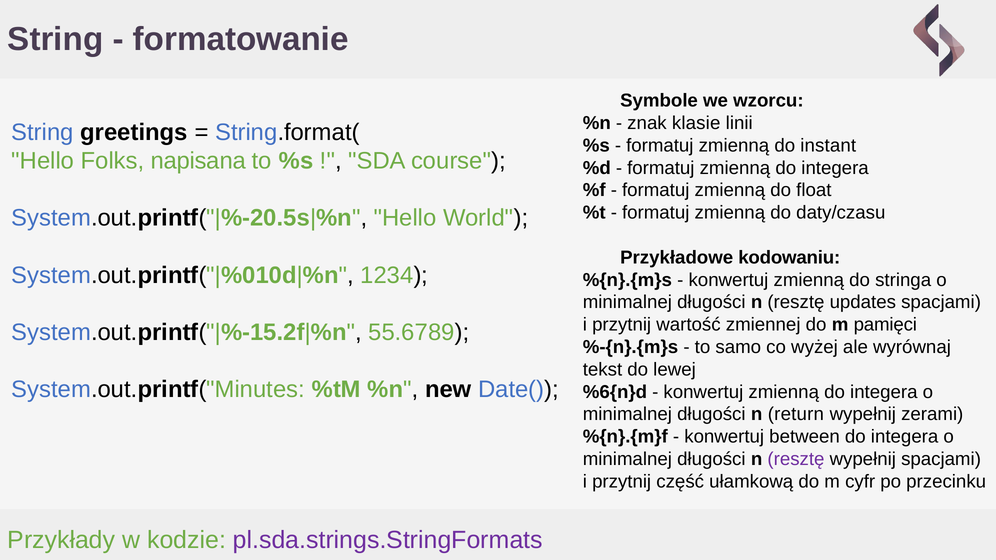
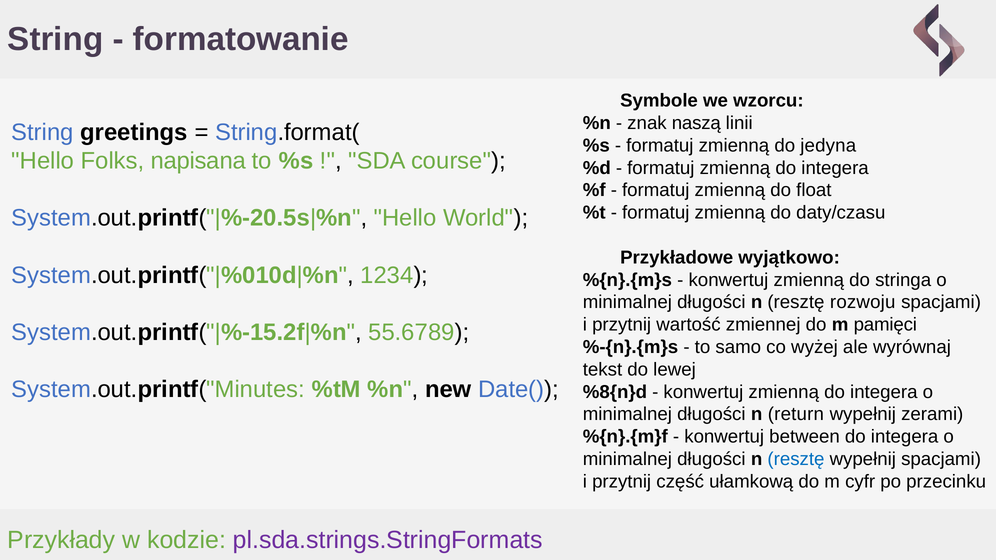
klasie: klasie -> naszą
instant: instant -> jedyna
kodowaniu: kodowaniu -> wyjątkowo
updates: updates -> rozwoju
%6{n}d: %6{n}d -> %8{n}d
resztę at (796, 459) colour: purple -> blue
